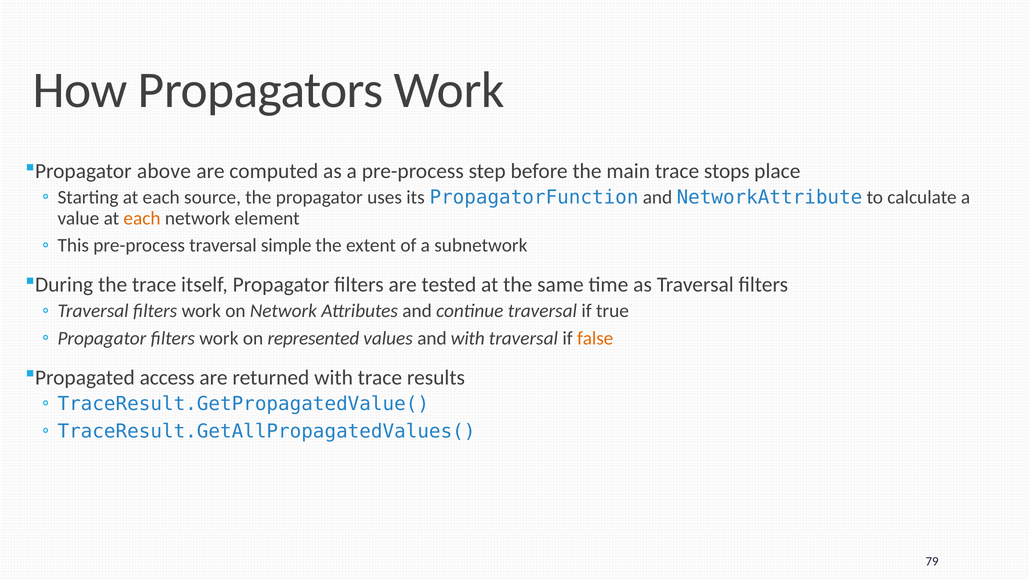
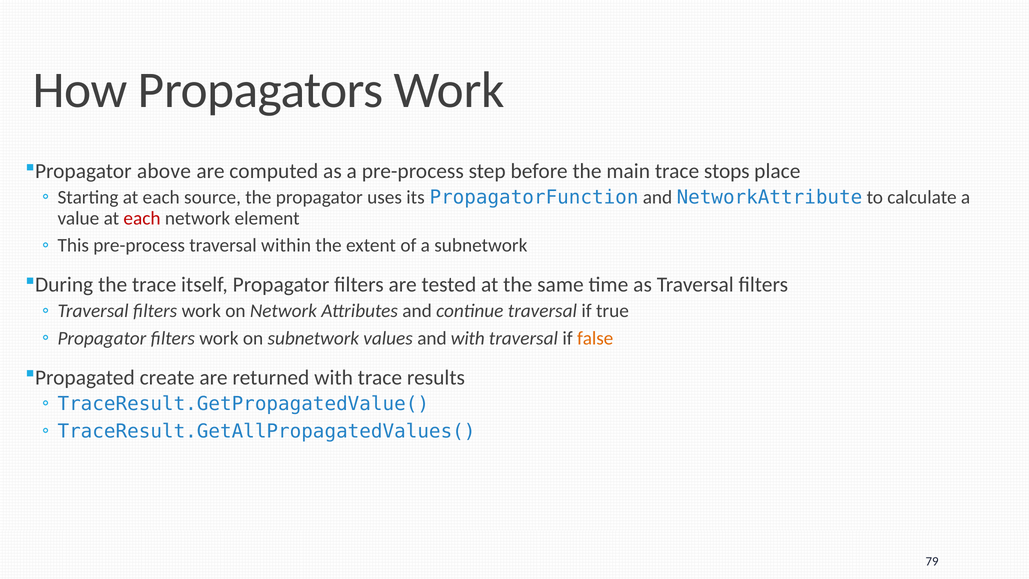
each at (142, 218) colour: orange -> red
simple: simple -> within
on represented: represented -> subnetwork
access: access -> create
